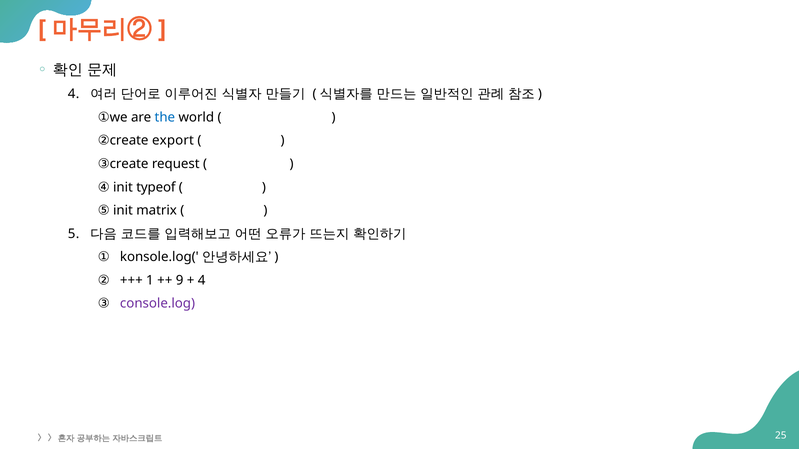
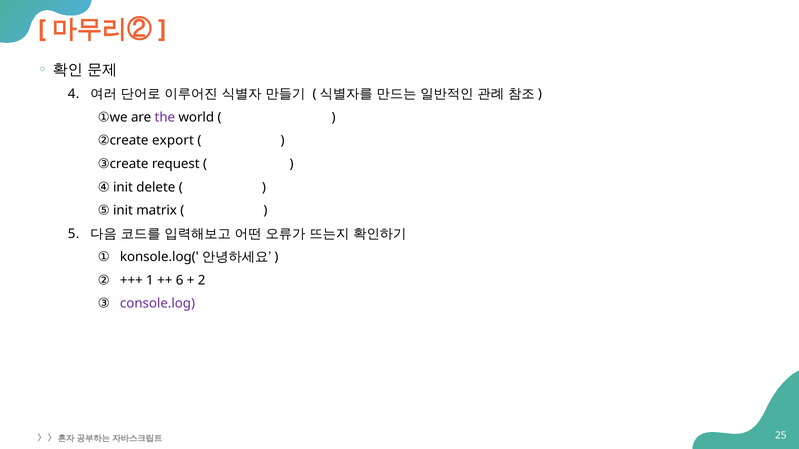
the colour: blue -> purple
typeof: typeof -> delete
9: 9 -> 6
4 at (202, 280): 4 -> 2
